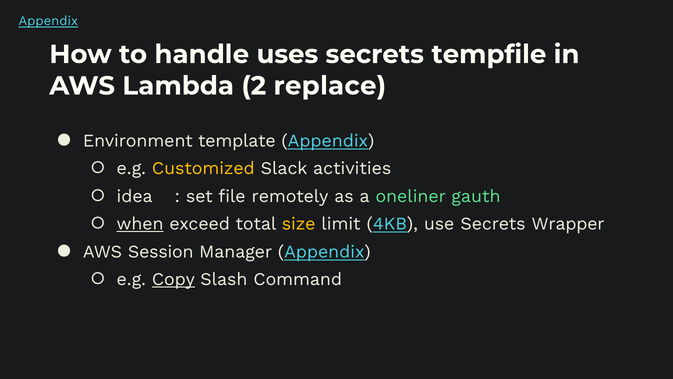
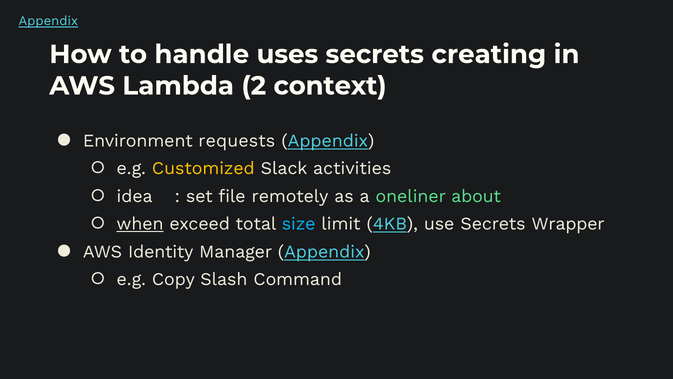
tempfile: tempfile -> creating
replace: replace -> context
template: template -> requests
gauth: gauth -> about
size colour: yellow -> light blue
Session: Session -> Identity
Copy underline: present -> none
